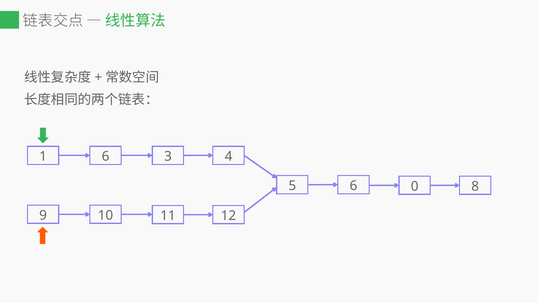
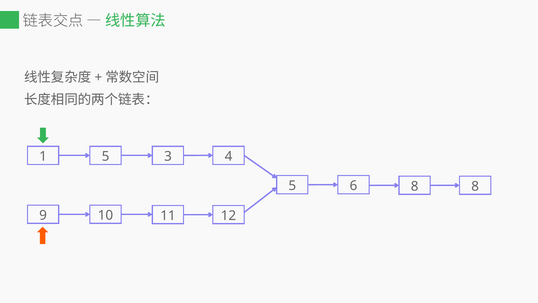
1 6: 6 -> 5
6 0: 0 -> 8
